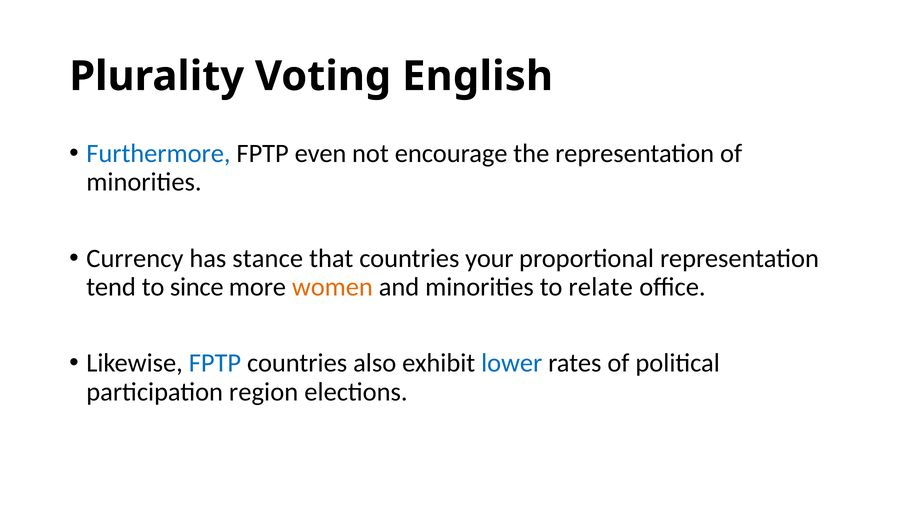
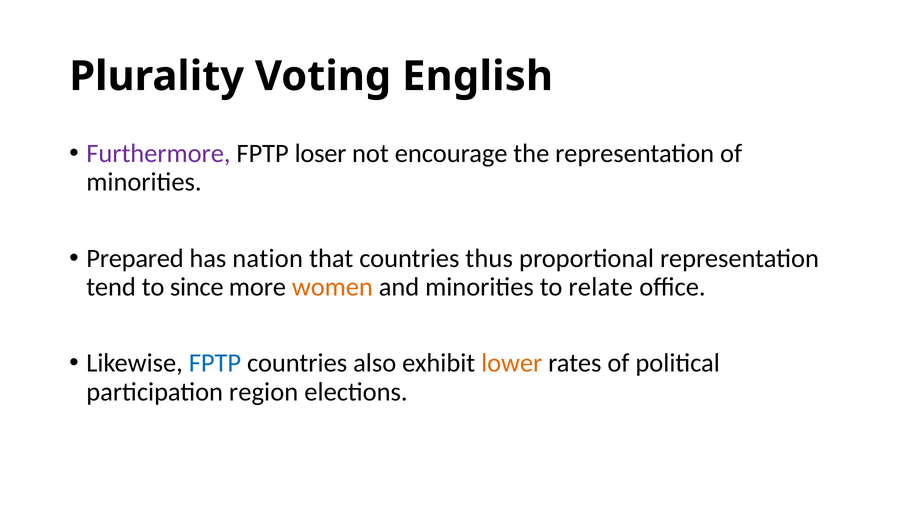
Furthermore colour: blue -> purple
even: even -> loser
Currency: Currency -> Prepared
stance: stance -> nation
your: your -> thus
lower colour: blue -> orange
